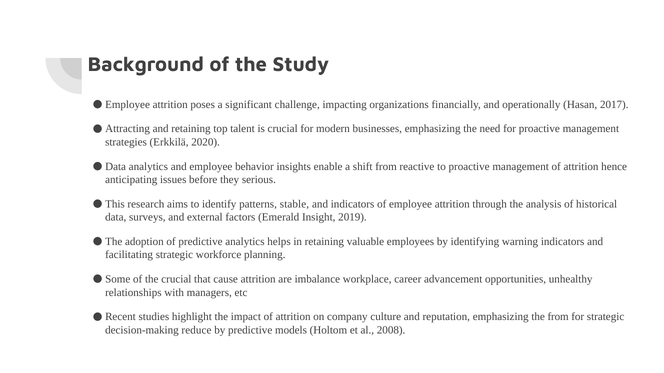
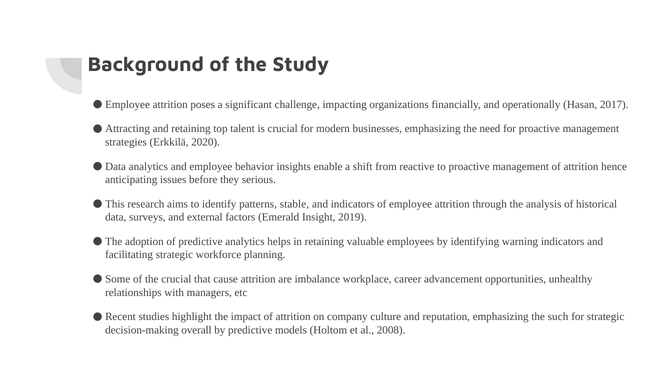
the from: from -> such
reduce: reduce -> overall
